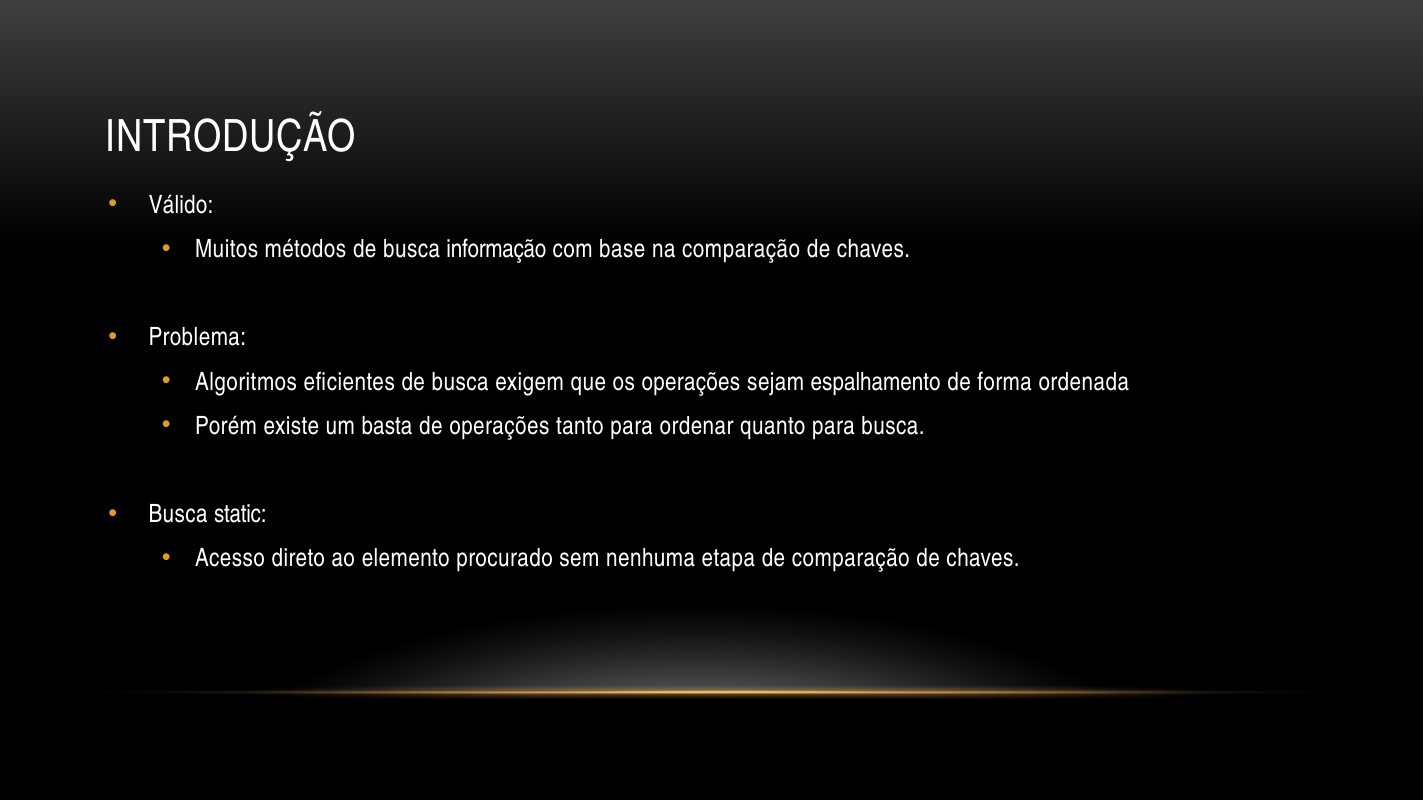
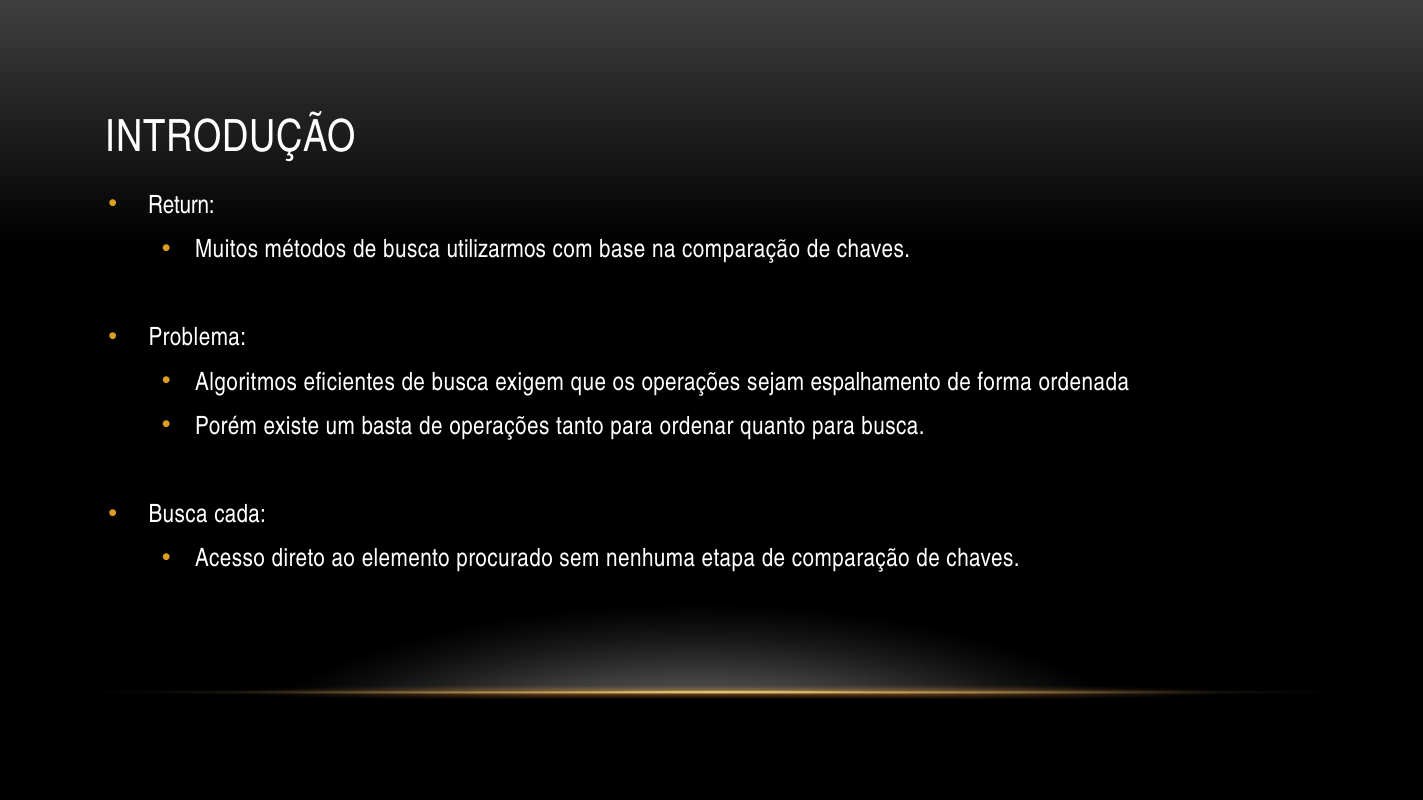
Válido: Válido -> Return
informação: informação -> utilizarmos
static: static -> cada
